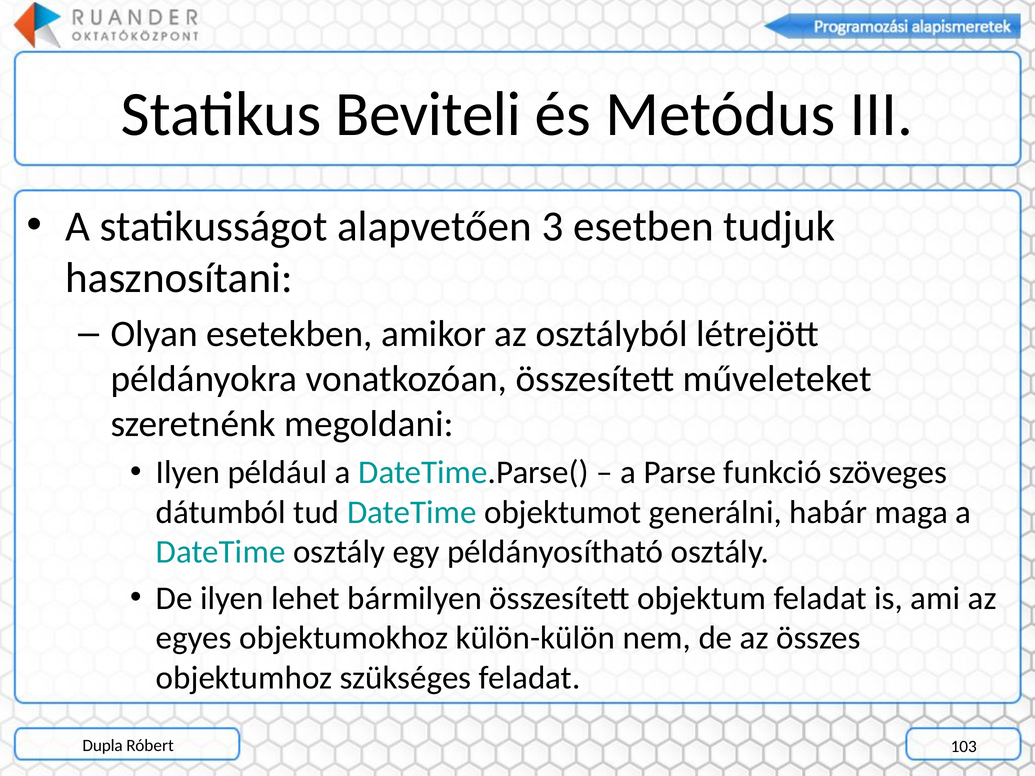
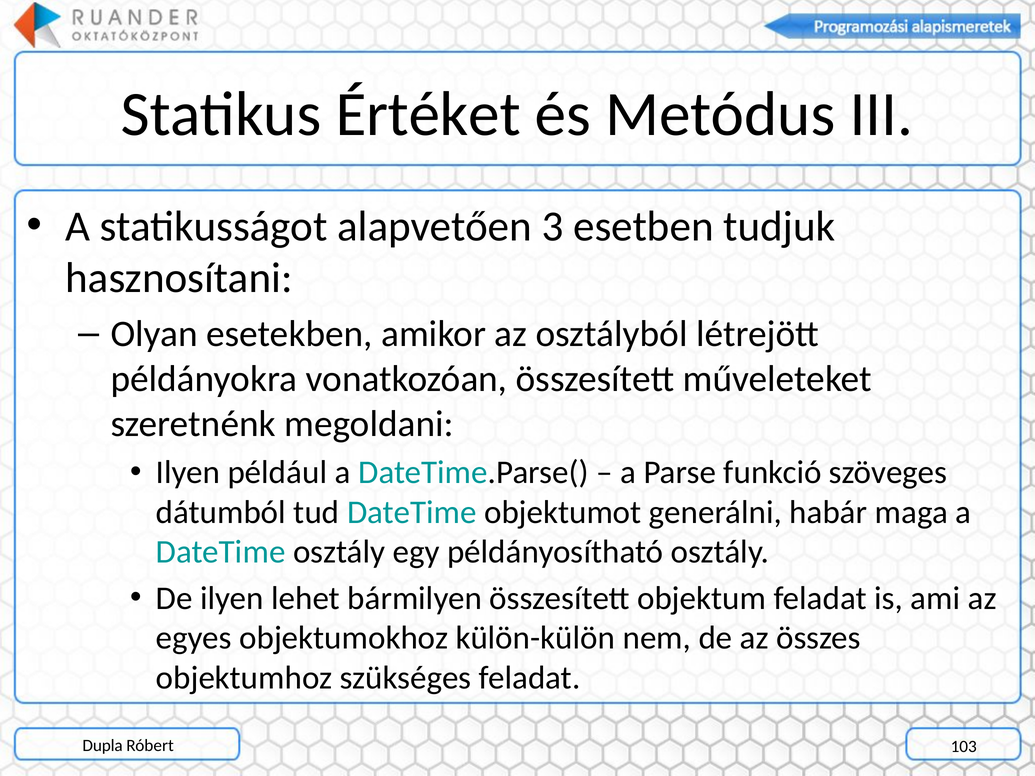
Beviteli: Beviteli -> Értéket
